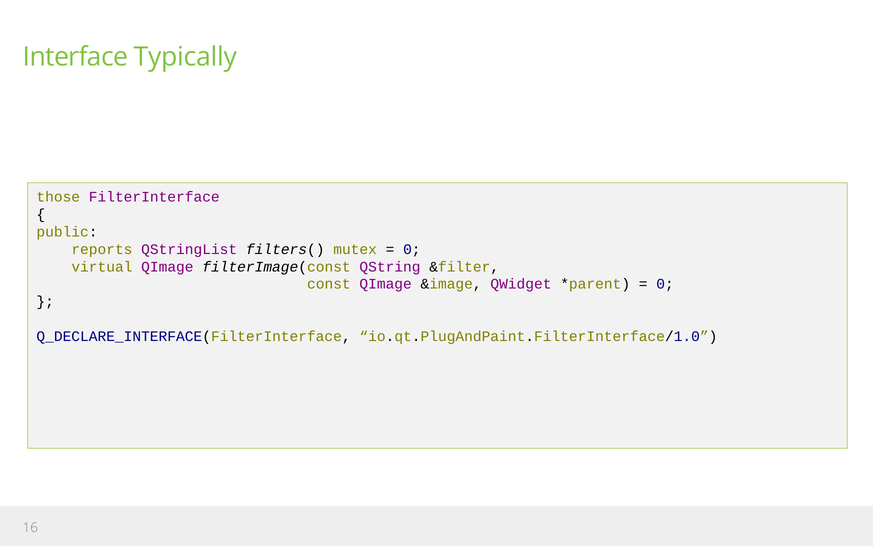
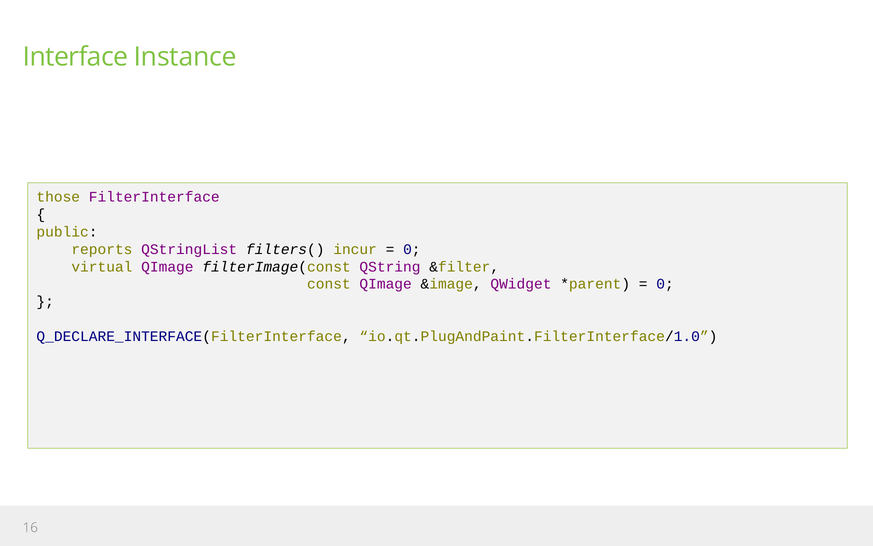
Typically: Typically -> Instance
mutex: mutex -> incur
